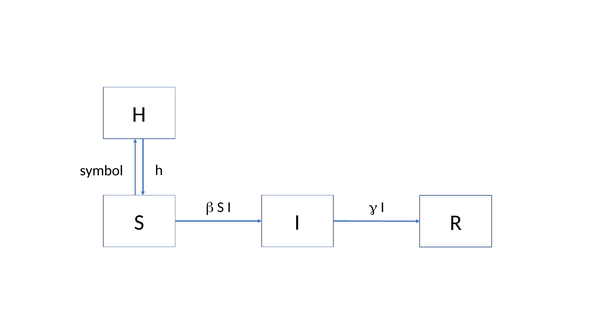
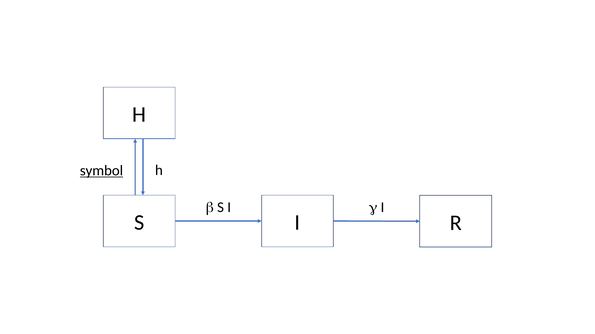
symbol underline: none -> present
